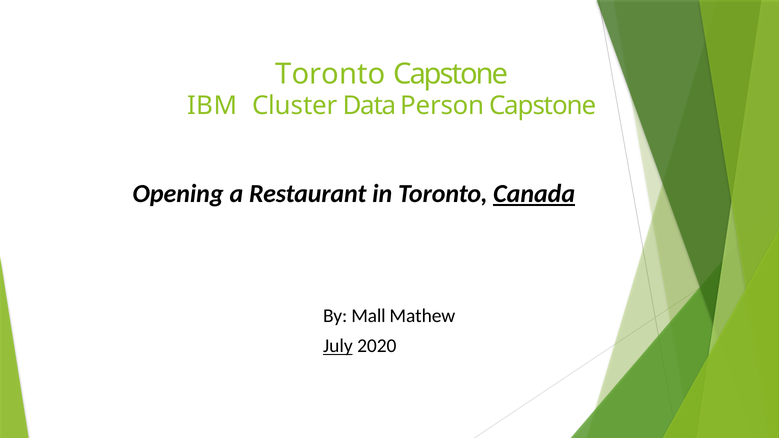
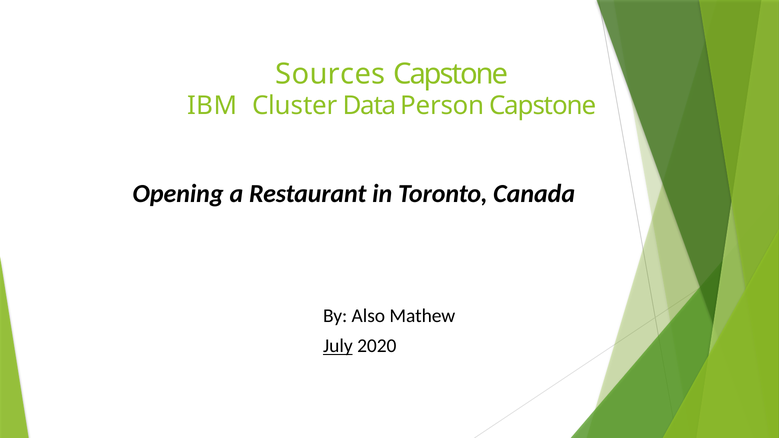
Toronto at (330, 74): Toronto -> Sources
Canada underline: present -> none
Mall: Mall -> Also
